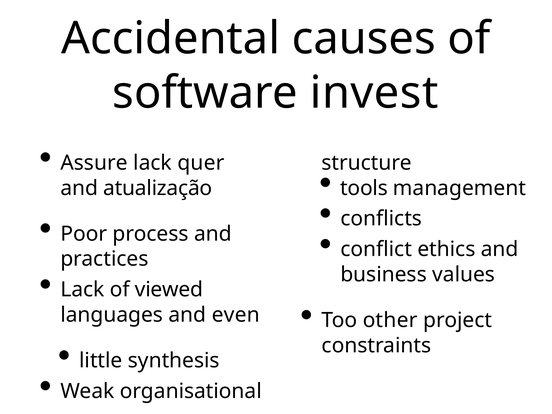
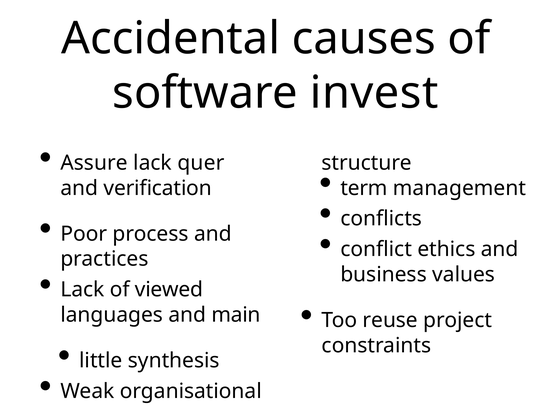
tools: tools -> term
atualização: atualização -> verification
other: other -> reuse
even: even -> main
